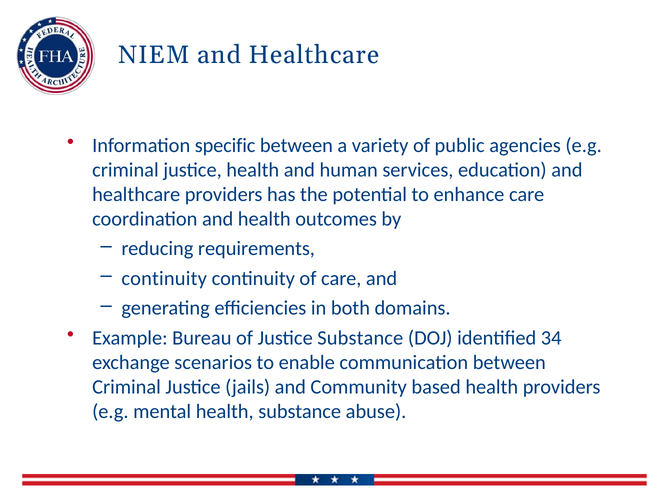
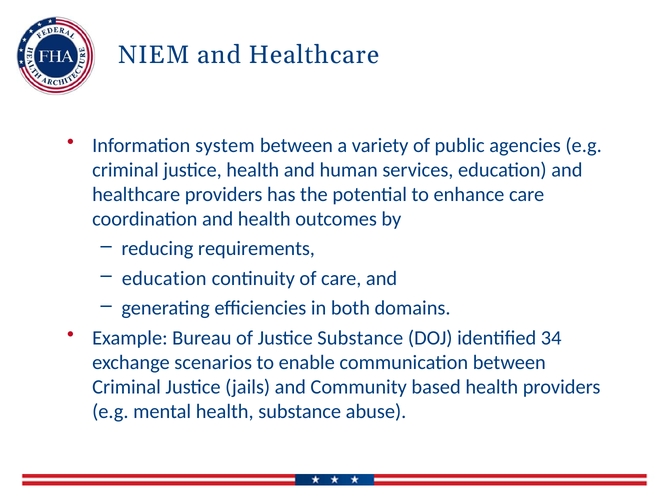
specific: specific -> system
continuity at (164, 278): continuity -> education
